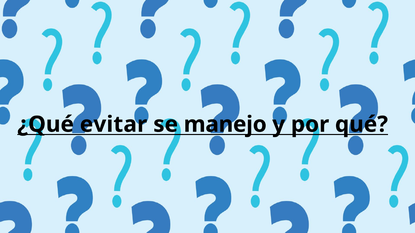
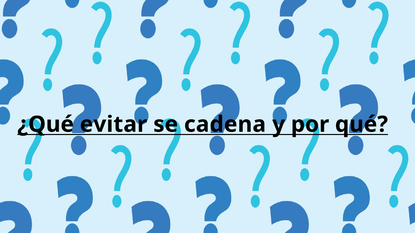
manejo: manejo -> cadena
